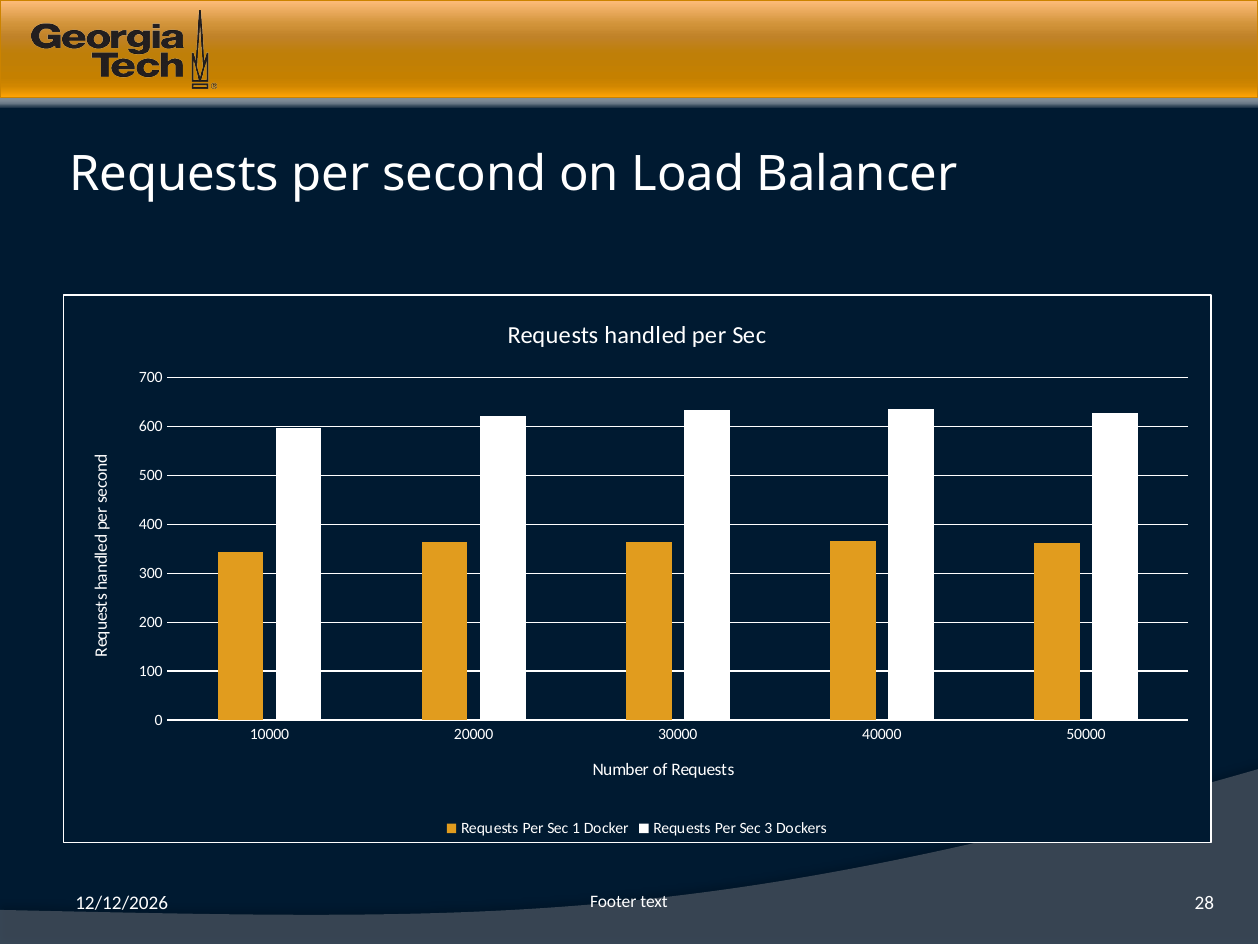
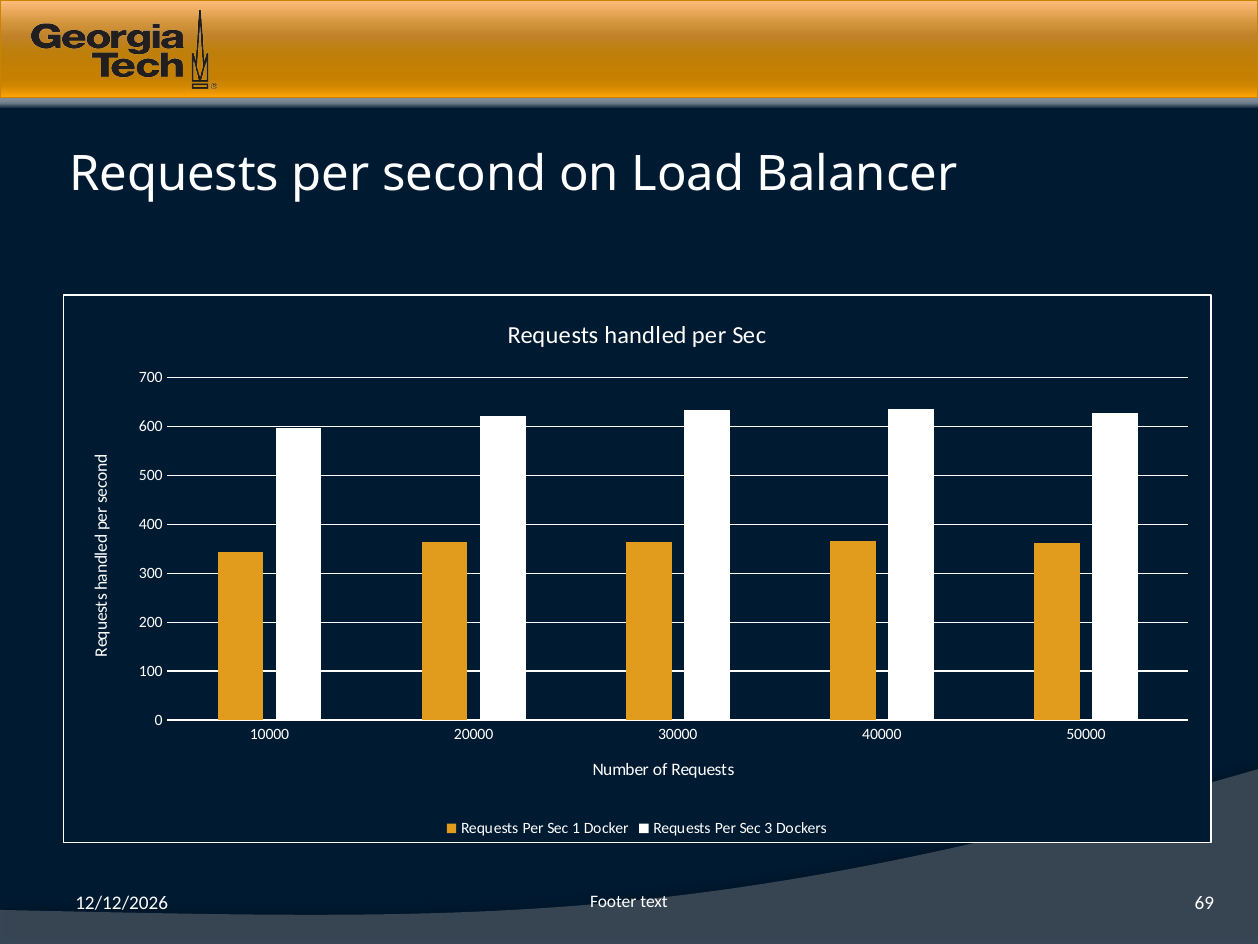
28: 28 -> 69
